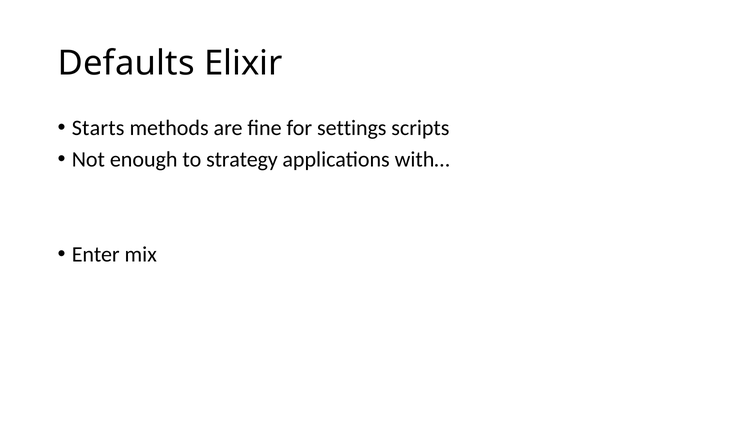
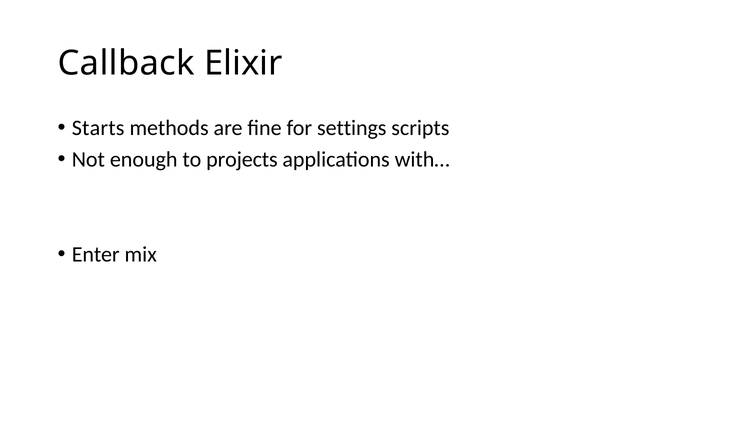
Defaults: Defaults -> Callback
strategy: strategy -> projects
